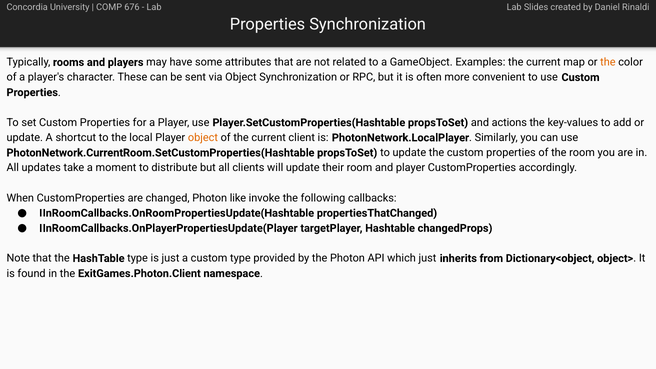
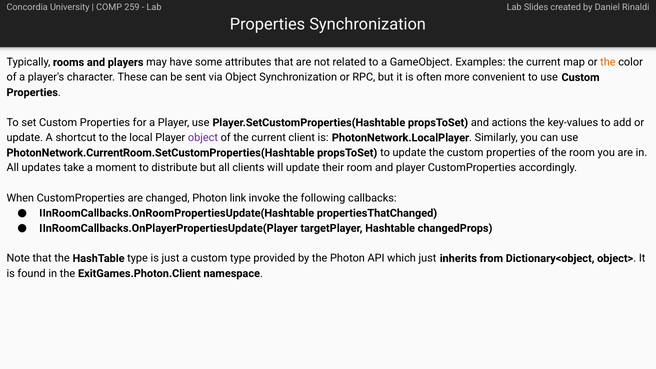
676: 676 -> 259
object at (203, 138) colour: orange -> purple
like: like -> link
